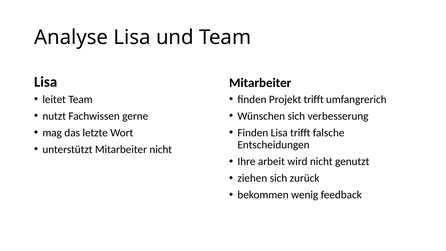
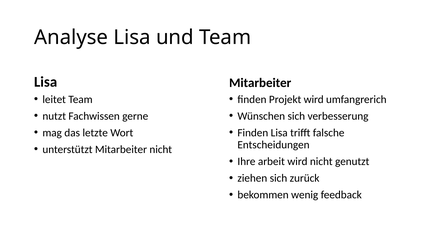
Projekt trifft: trifft -> wird
